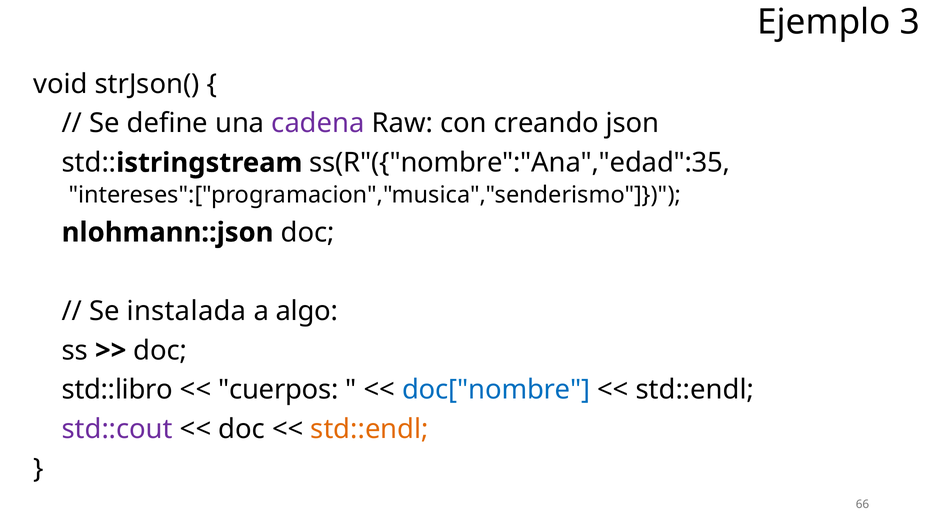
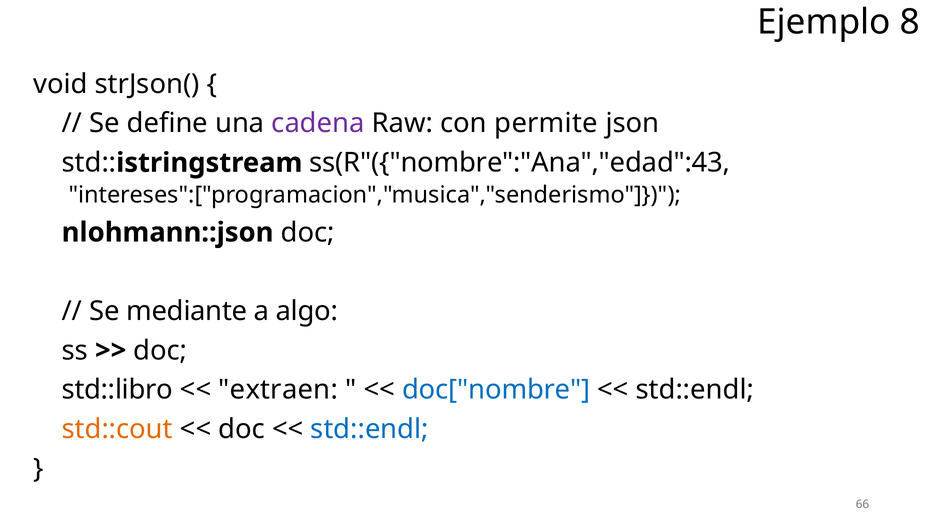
3: 3 -> 8
creando: creando -> permite
ss(R"({"nombre":"Ana","edad":35: ss(R"({"nombre":"Ana","edad":35 -> ss(R"({"nombre":"Ana","edad":43
instalada: instalada -> mediante
cuerpos: cuerpos -> extraen
std::cout colour: purple -> orange
std::endl at (370, 430) colour: orange -> blue
